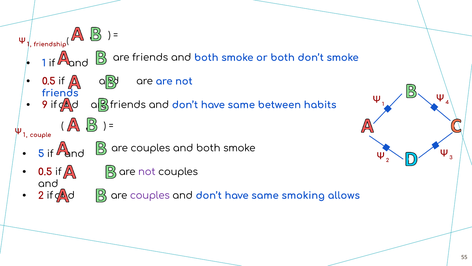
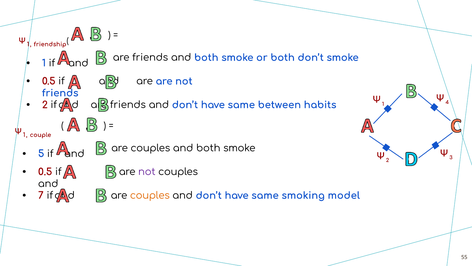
9 at (45, 105): 9 -> 2
2 at (41, 195): 2 -> 7
couples at (150, 195) colour: purple -> orange
allows: allows -> model
